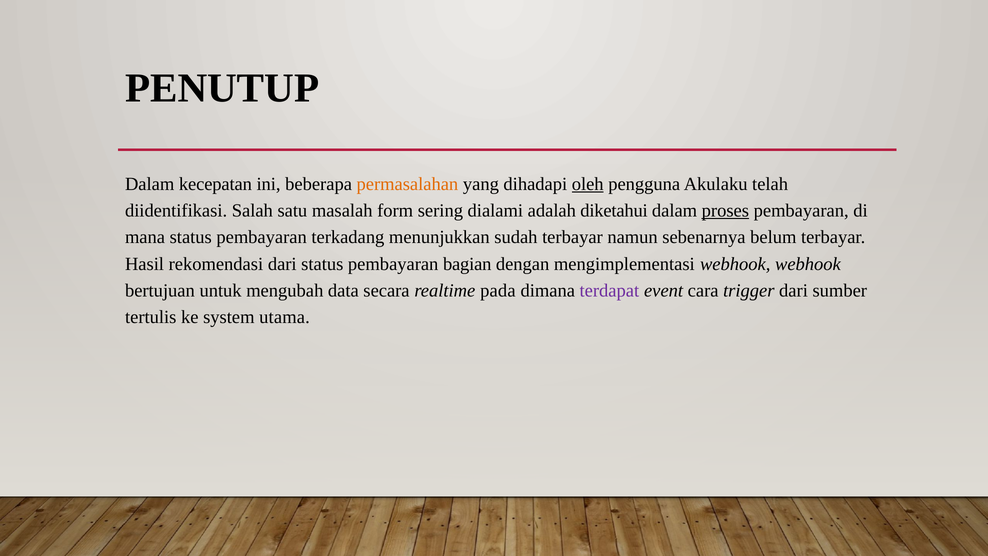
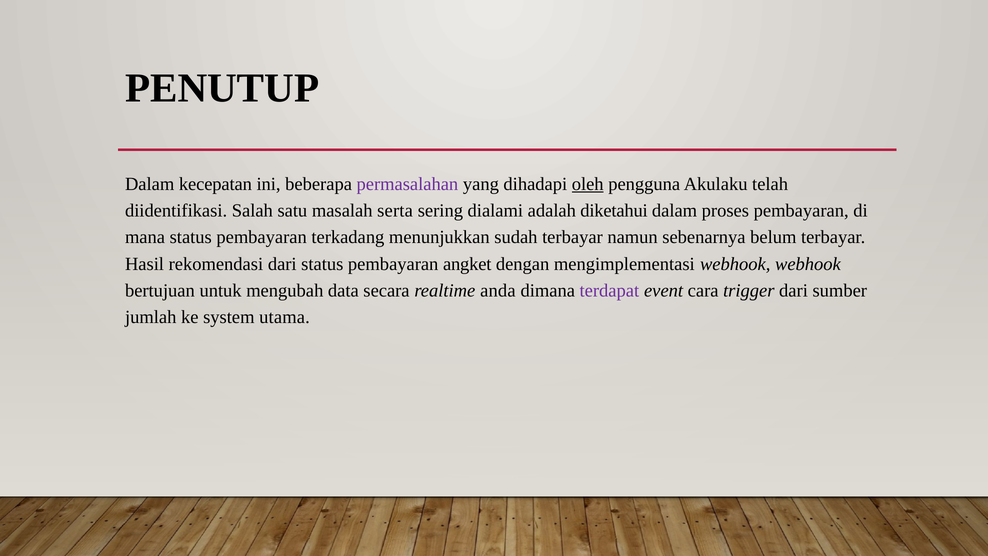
permasalahan colour: orange -> purple
form: form -> serta
proses underline: present -> none
bagian: bagian -> angket
pada: pada -> anda
tertulis: tertulis -> jumlah
